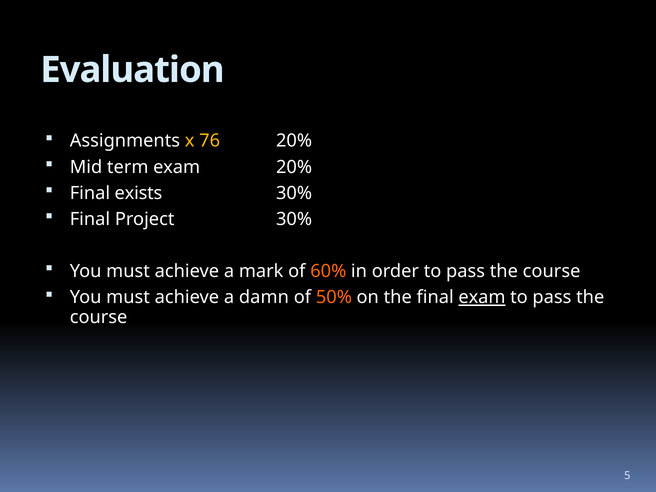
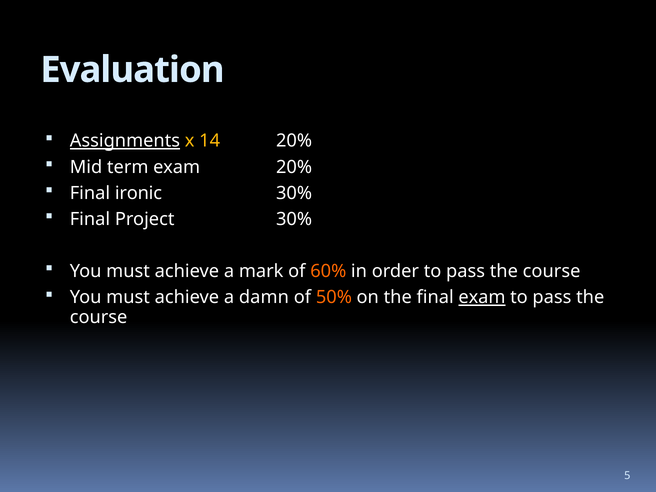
Assignments underline: none -> present
76: 76 -> 14
exists: exists -> ironic
